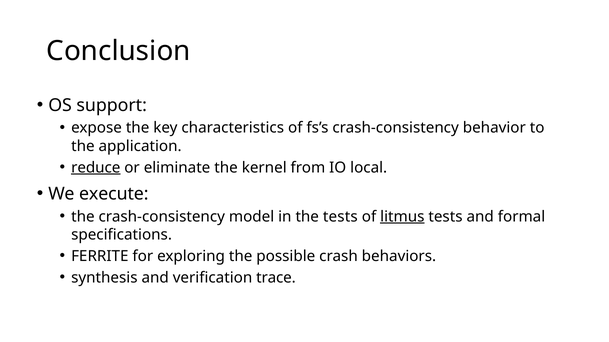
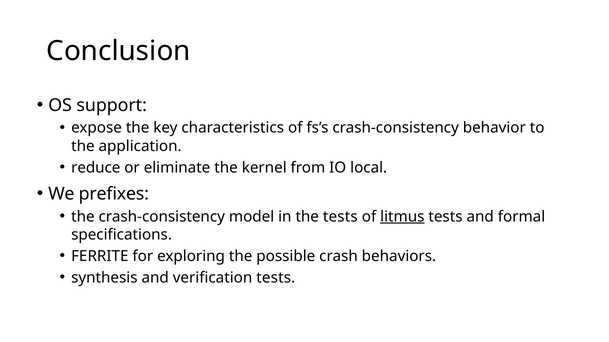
reduce underline: present -> none
execute: execute -> prefixes
verification trace: trace -> tests
